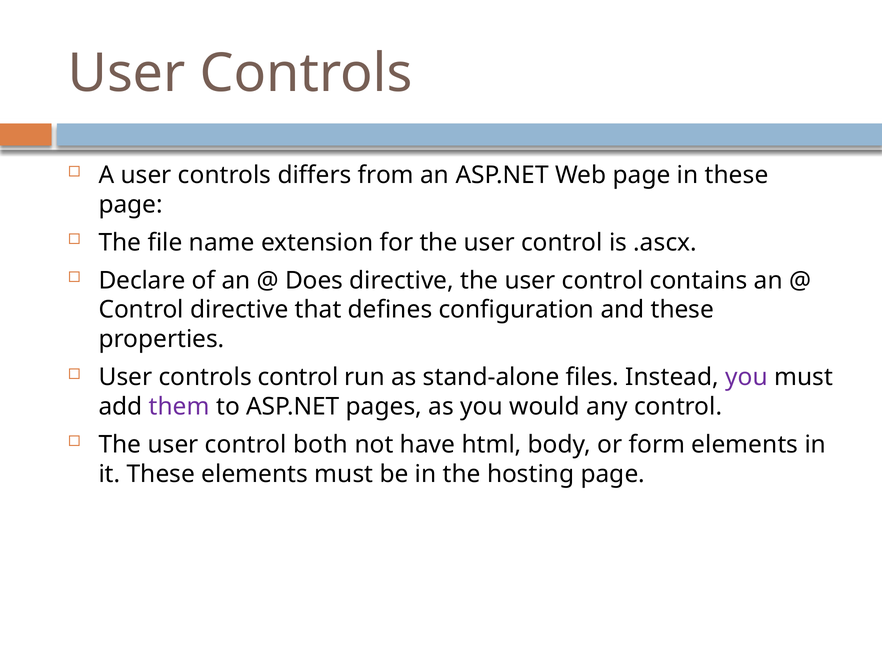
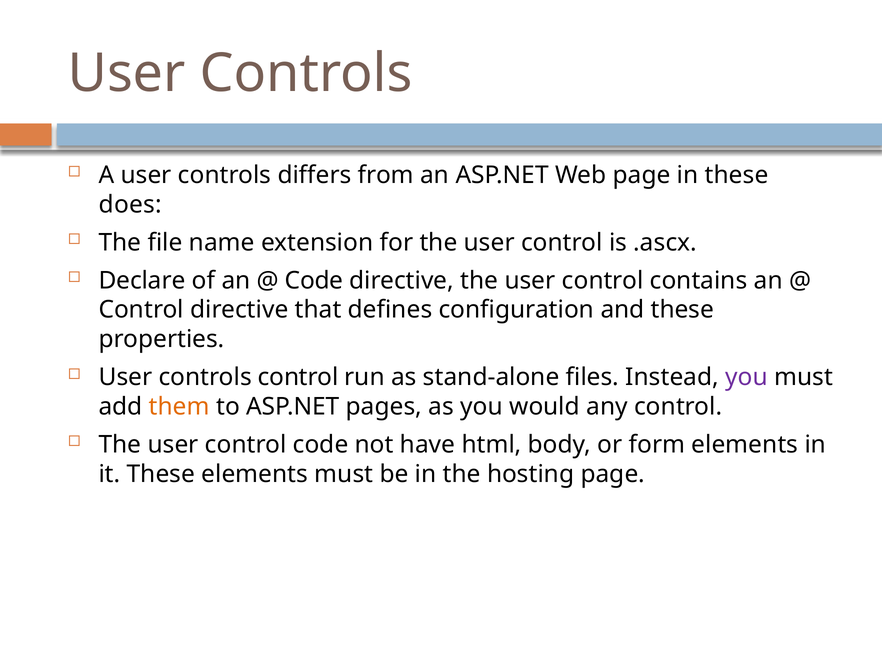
page at (131, 205): page -> does
Does at (314, 281): Does -> Code
them colour: purple -> orange
control both: both -> code
